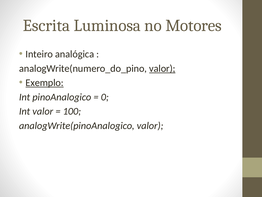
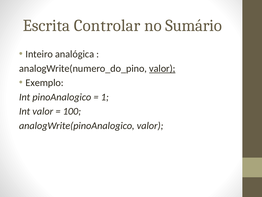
Luminosa: Luminosa -> Controlar
Motores: Motores -> Sumário
Exemplo underline: present -> none
0: 0 -> 1
